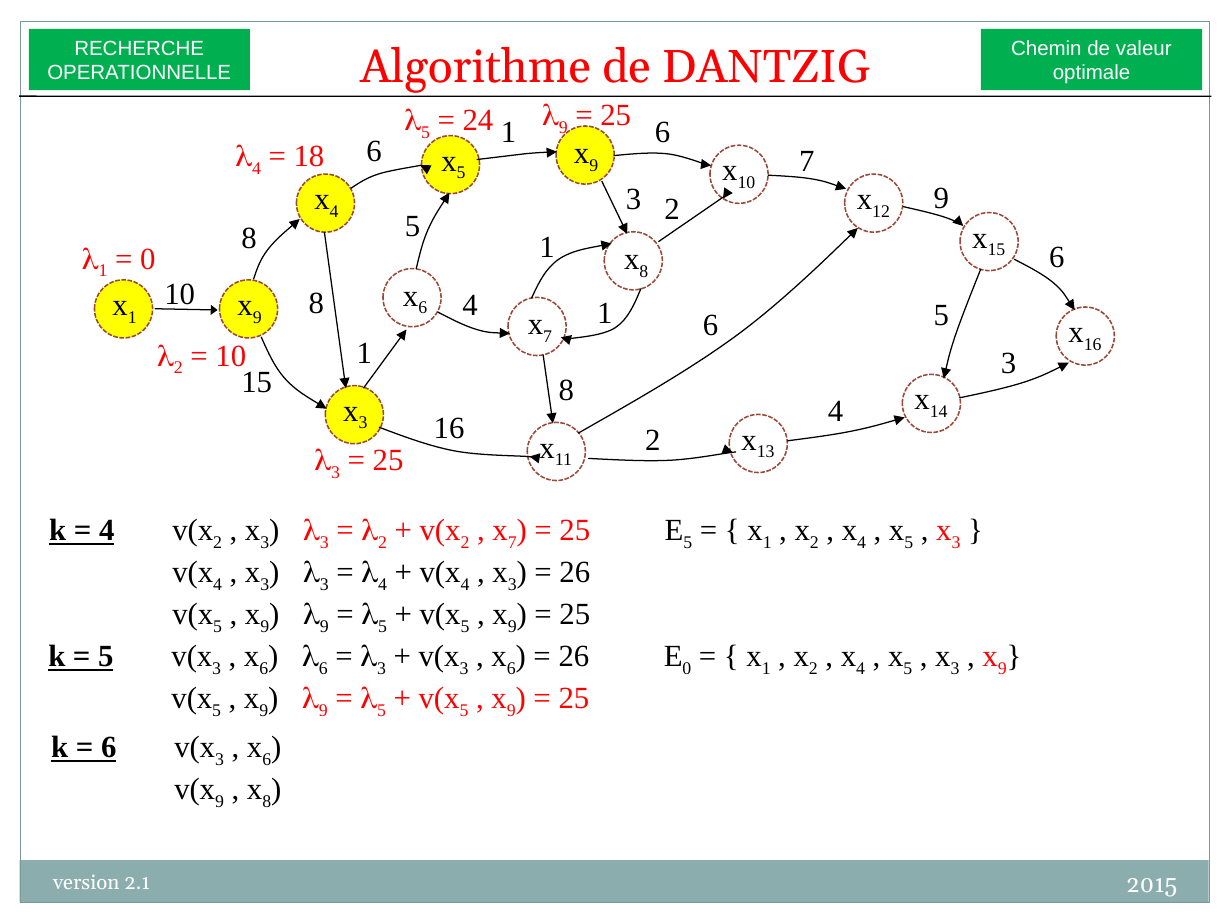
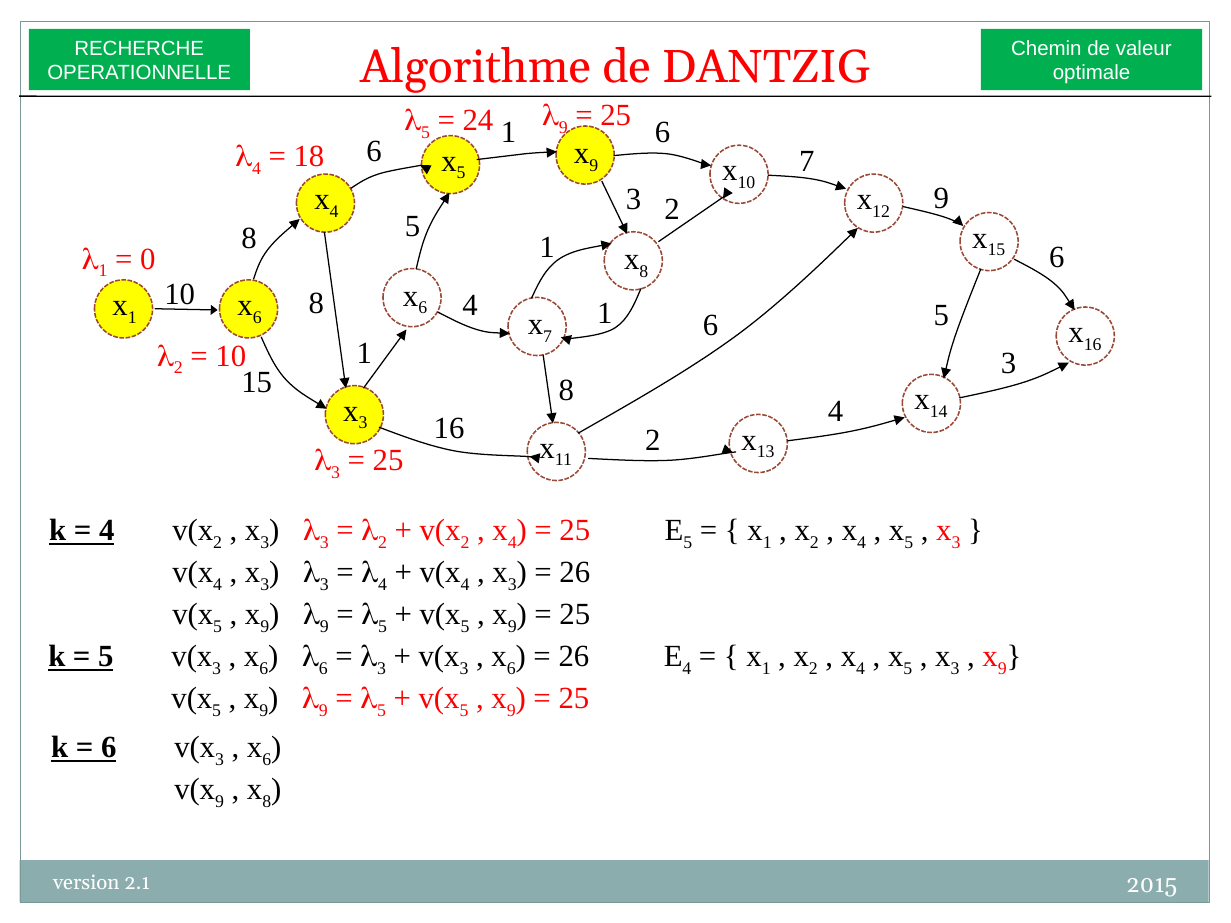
9 at (257, 317): 9 -> 6
7 at (512, 543): 7 -> 4
0 at (687, 669): 0 -> 4
